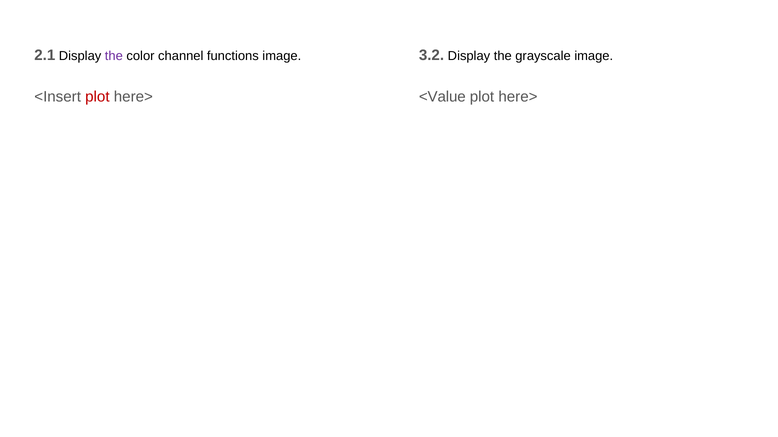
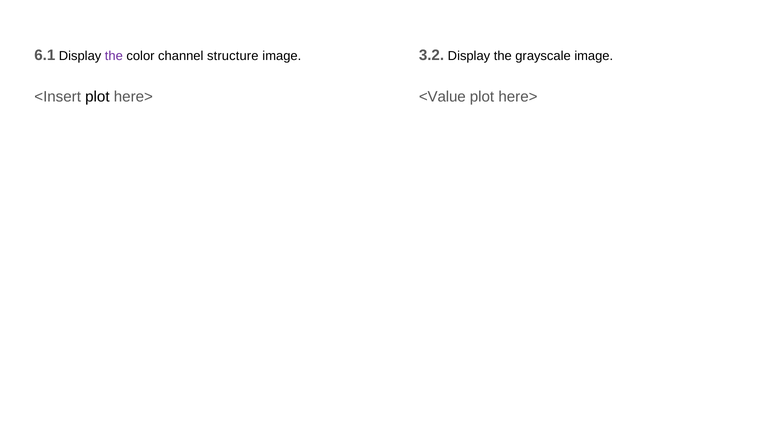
2.1: 2.1 -> 6.1
functions: functions -> structure
plot at (97, 97) colour: red -> black
